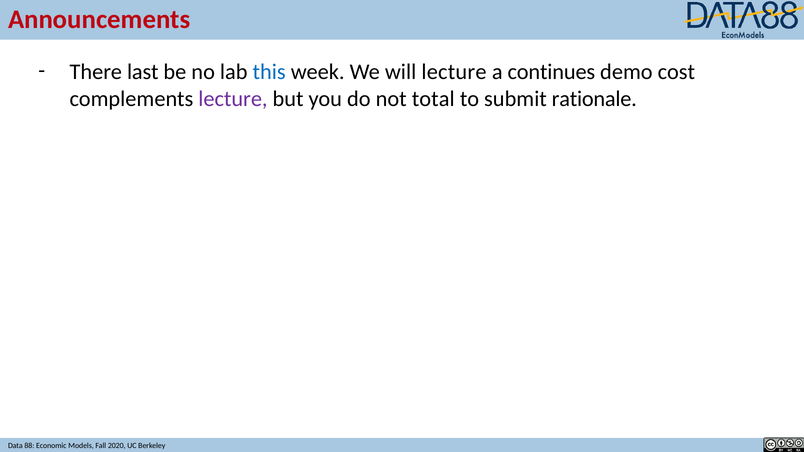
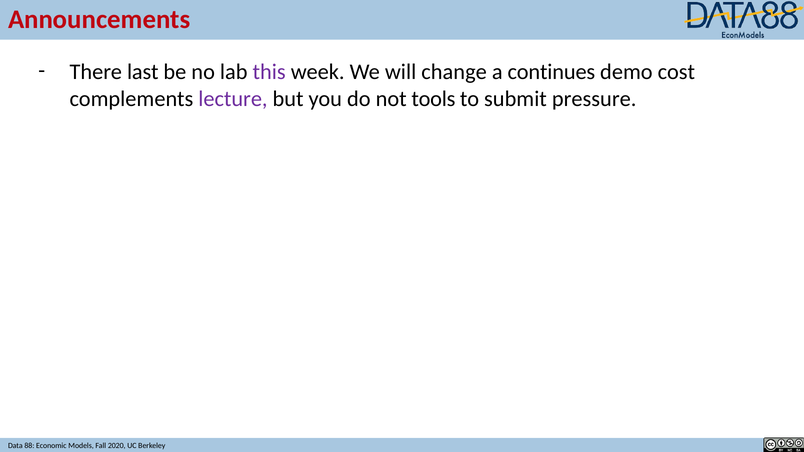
this colour: blue -> purple
will lecture: lecture -> change
total: total -> tools
rationale: rationale -> pressure
